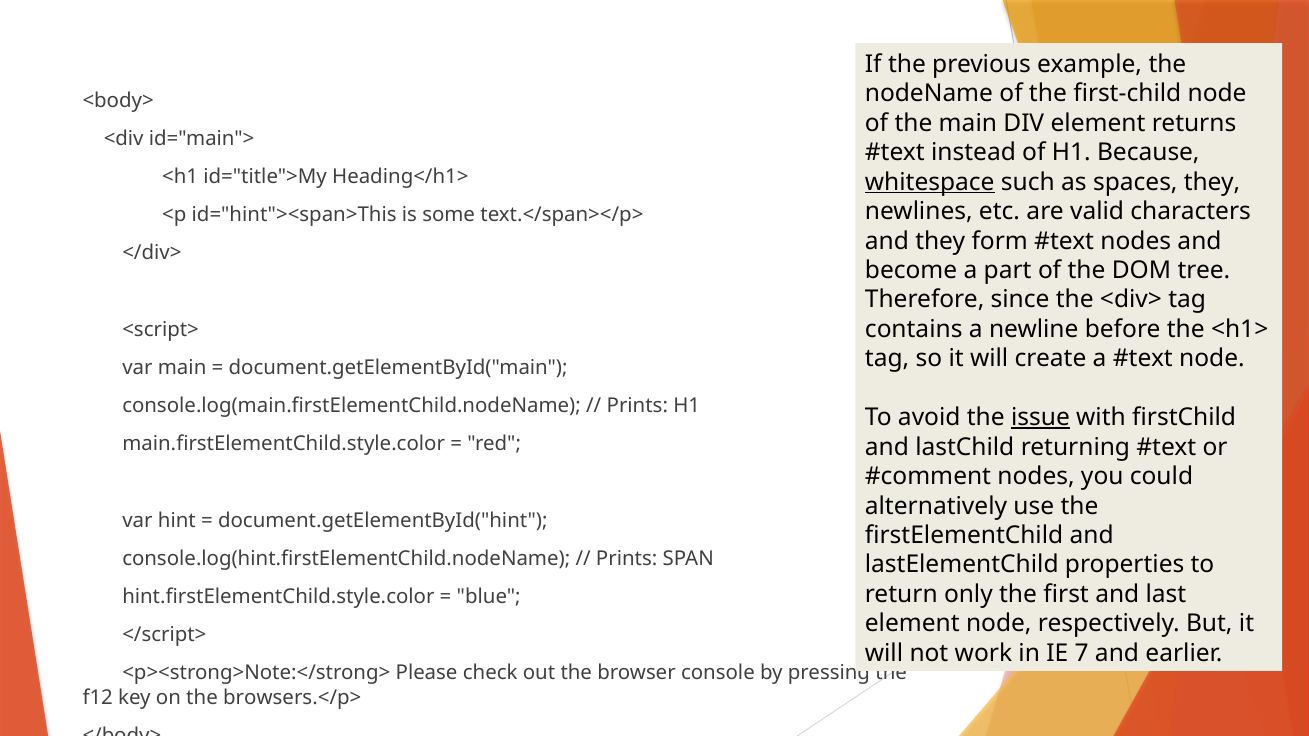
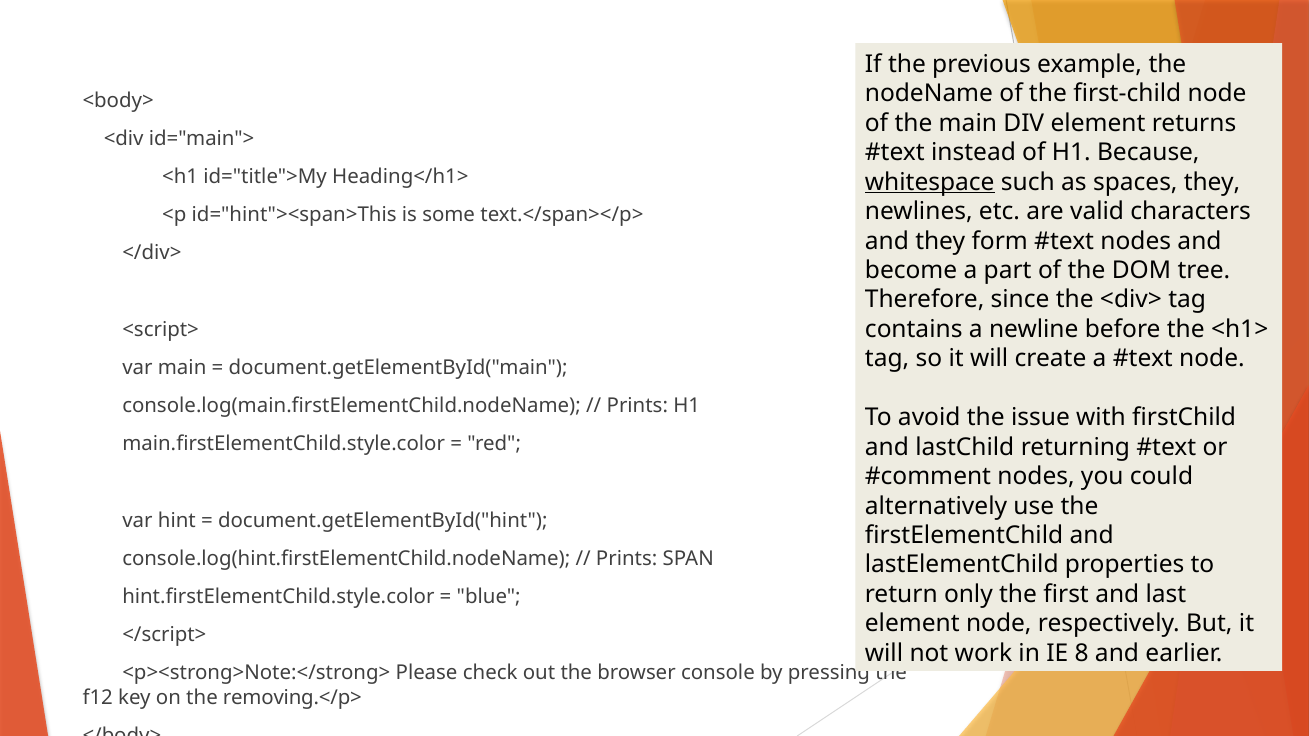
issue underline: present -> none
7: 7 -> 8
browsers.</p>: browsers.</p> -> removing.</p>
